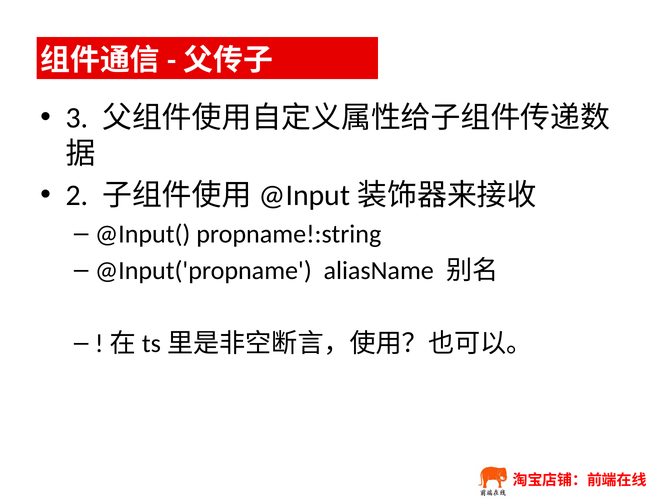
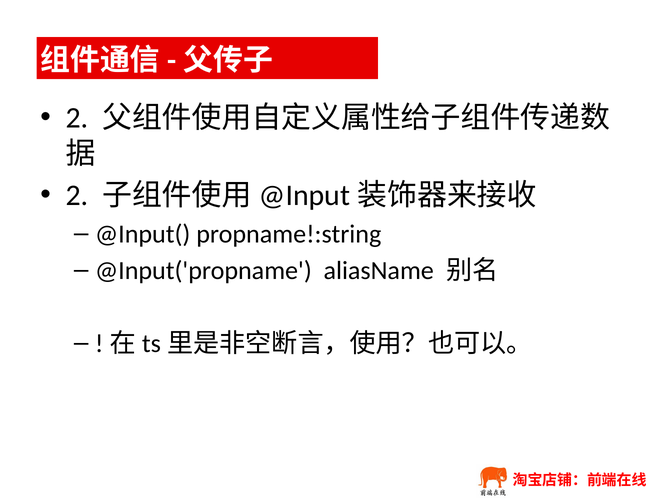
3 at (77, 118): 3 -> 2
